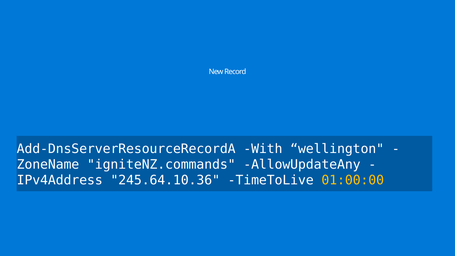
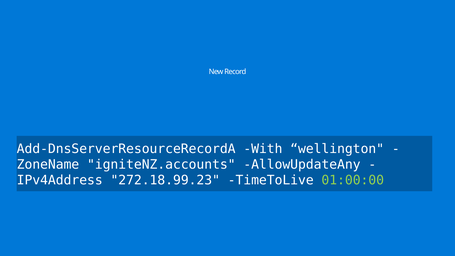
igniteNZ.commands: igniteNZ.commands -> igniteNZ.accounts
245.64.10.36: 245.64.10.36 -> 272.18.99.23
01:00:00 colour: yellow -> light green
